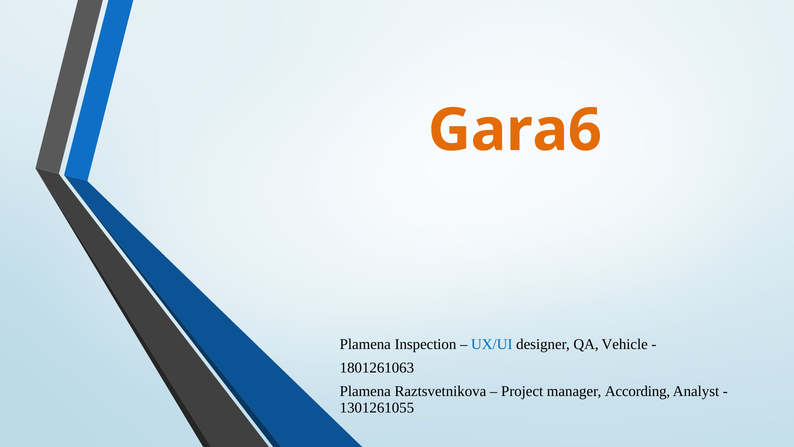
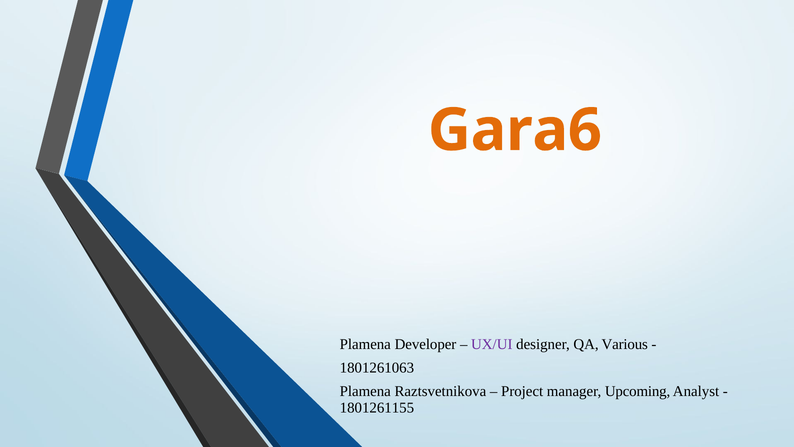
Inspection: Inspection -> Developer
UX/UI colour: blue -> purple
Vehicle: Vehicle -> Various
According: According -> Upcoming
1301261055: 1301261055 -> 1801261155
